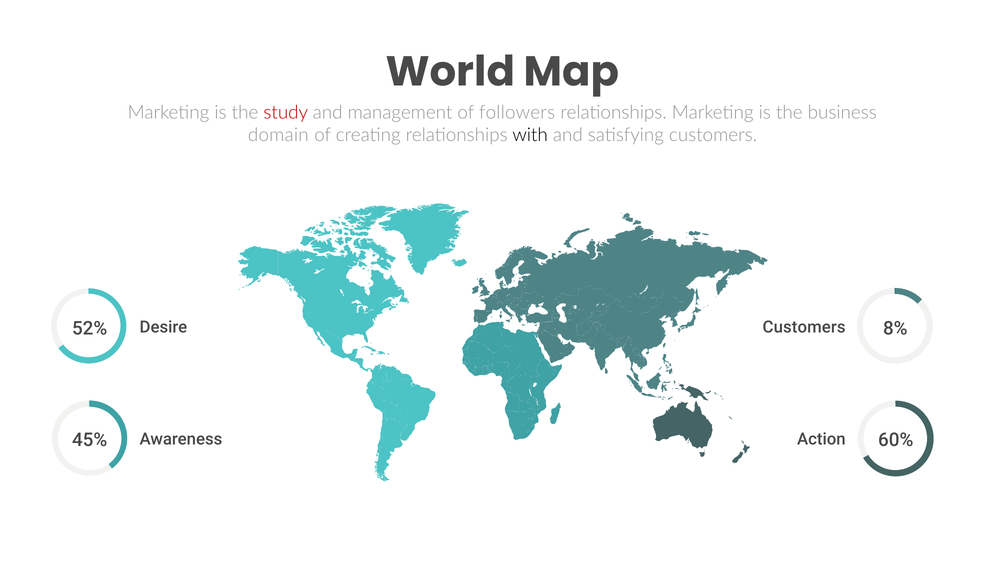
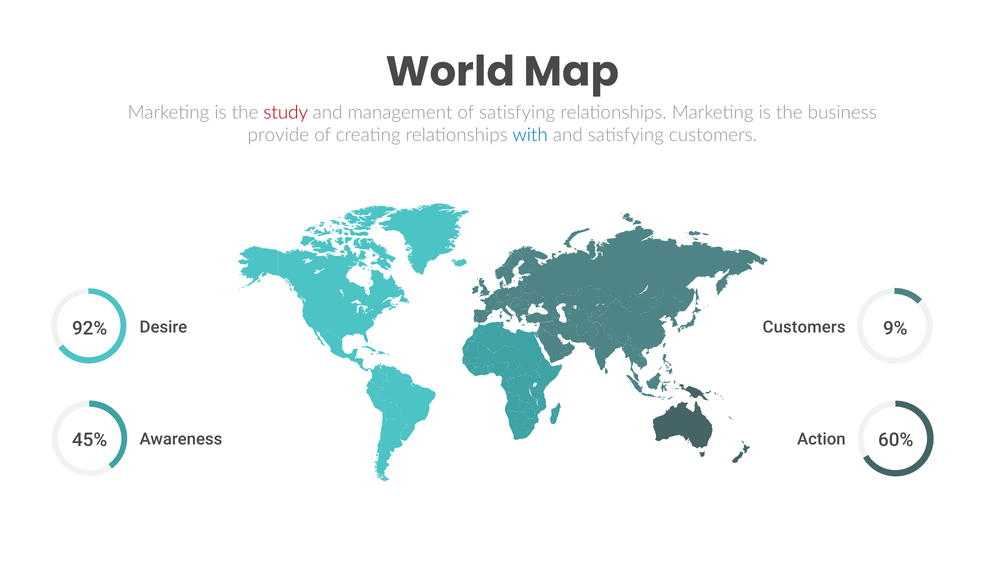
of followers: followers -> satisfying
domain: domain -> provide
with colour: black -> blue
52%: 52% -> 92%
8%: 8% -> 9%
